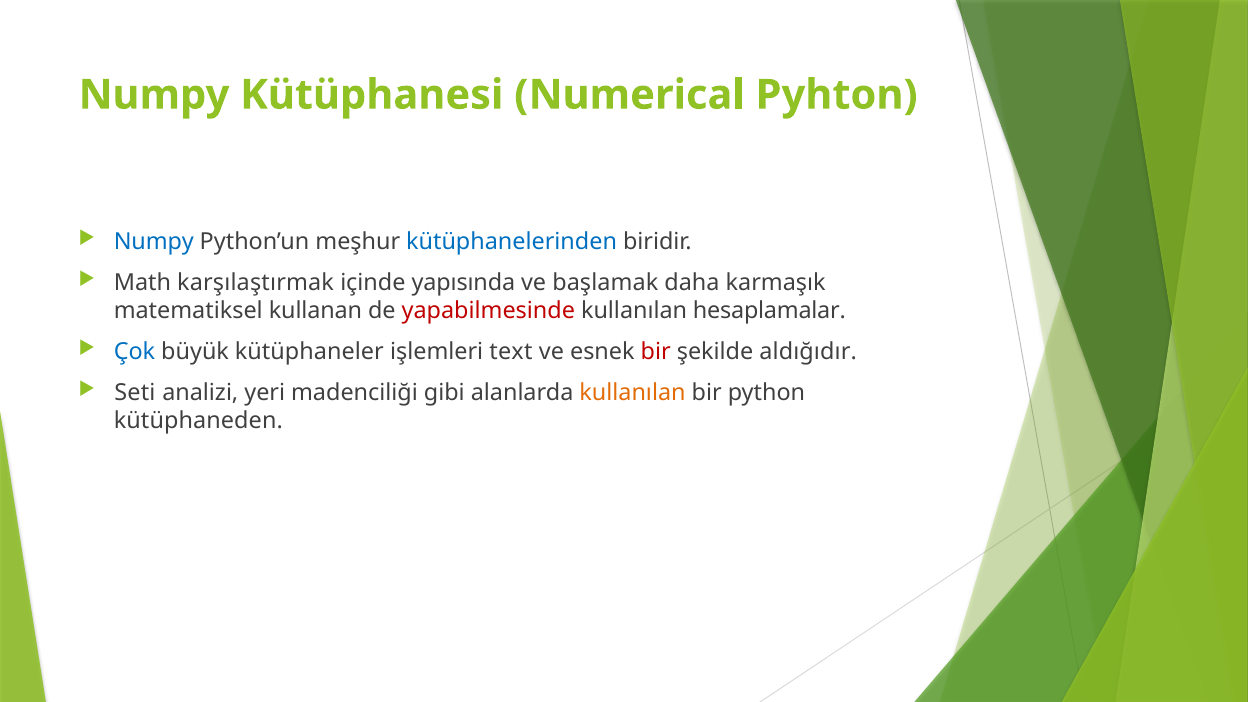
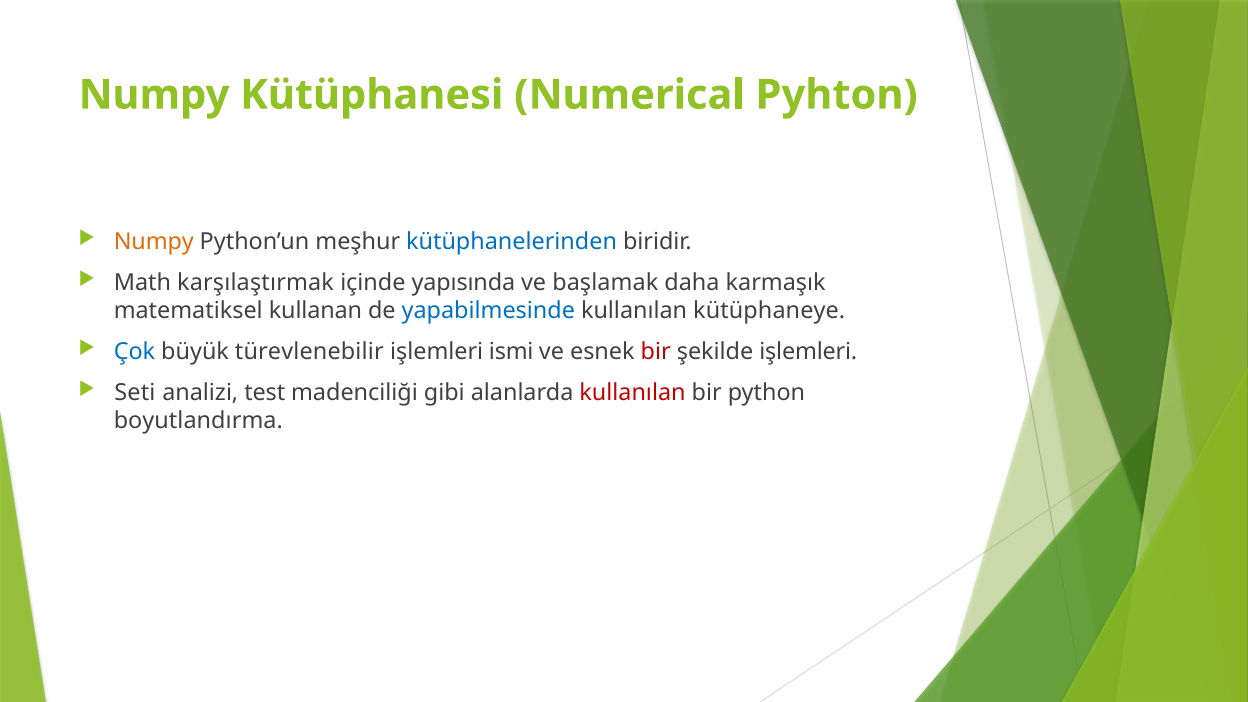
Numpy at (154, 242) colour: blue -> orange
yapabilmesinde colour: red -> blue
hesaplamalar: hesaplamalar -> kütüphaneye
kütüphaneler: kütüphaneler -> türevlenebilir
text: text -> ismi
şekilde aldığıdır: aldığıdır -> işlemleri
yeri: yeri -> test
kullanılan at (633, 393) colour: orange -> red
kütüphaneden: kütüphaneden -> boyutlandırma
